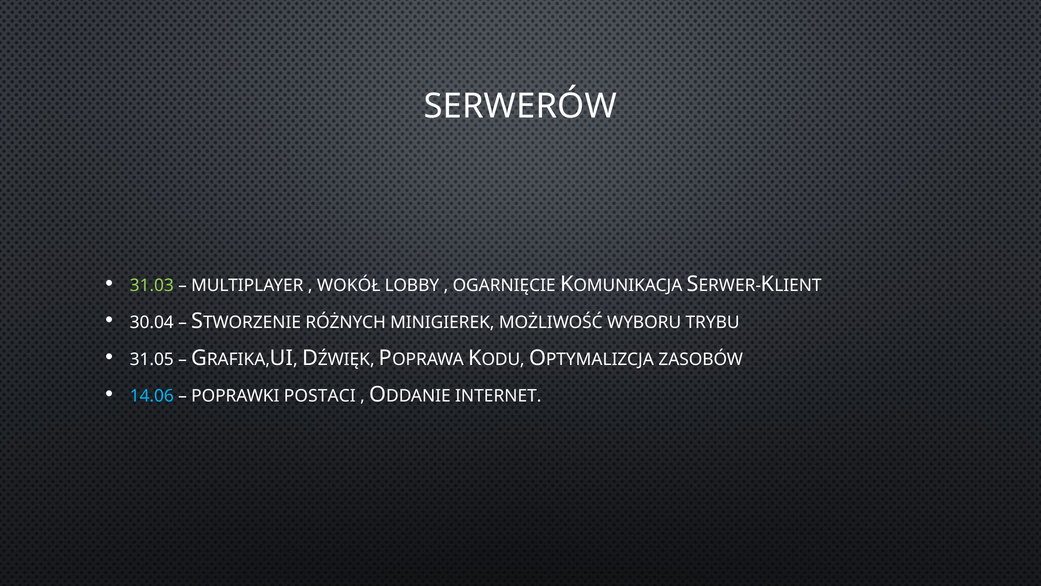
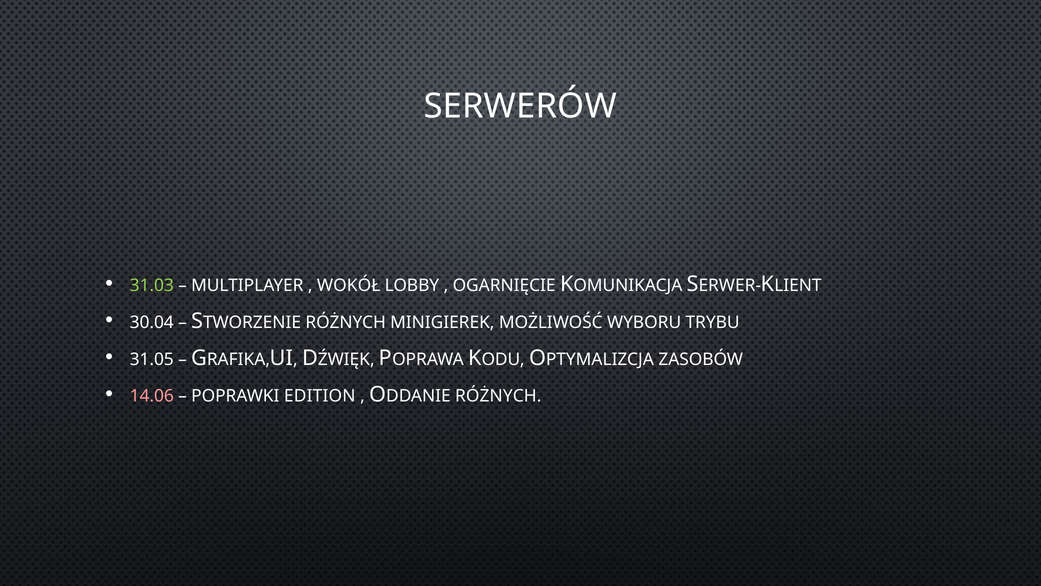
14.06 colour: light blue -> pink
POSTACI: POSTACI -> EDITION
INTERNET at (498, 396): INTERNET -> RÓŻNYCH
